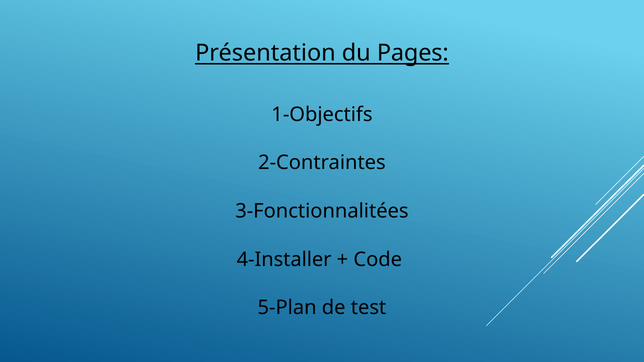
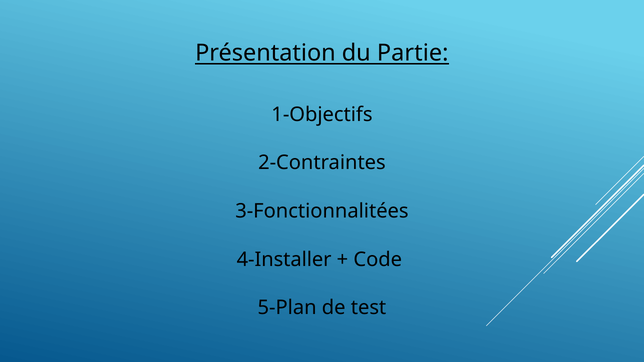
Pages: Pages -> Partie
